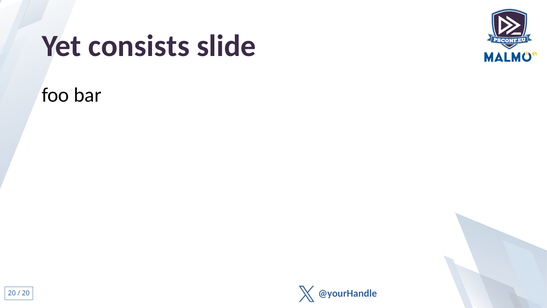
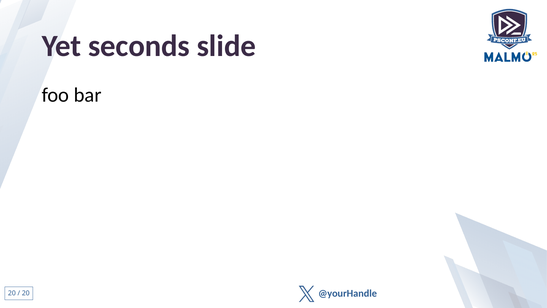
consists: consists -> seconds
